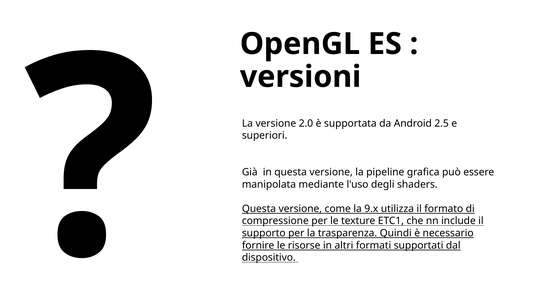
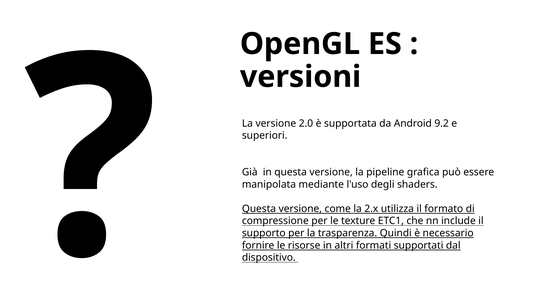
2.5: 2.5 -> 9.2
9.x: 9.x -> 2.x
